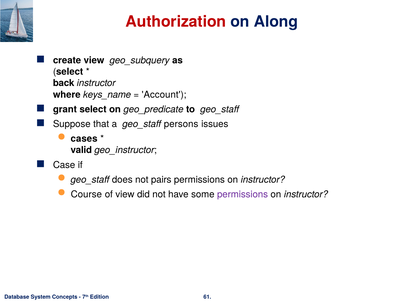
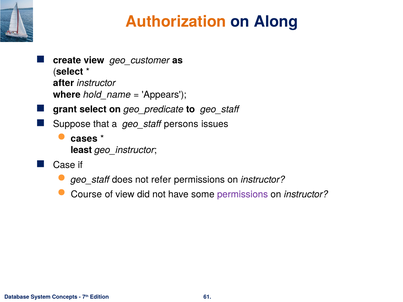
Authorization colour: red -> orange
geo_subquery: geo_subquery -> geo_customer
back: back -> after
keys_name: keys_name -> hold_name
Account: Account -> Appears
valid: valid -> least
pairs: pairs -> refer
